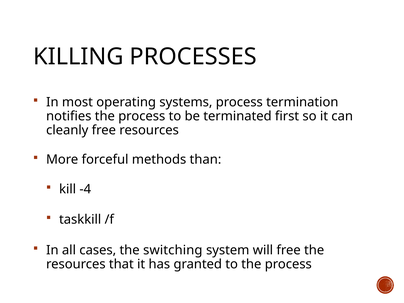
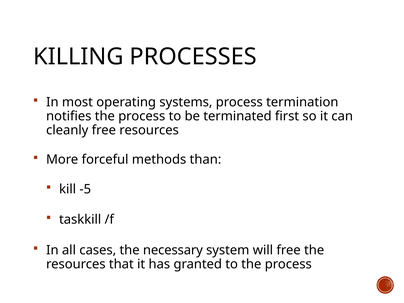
-4: -4 -> -5
switching: switching -> necessary
